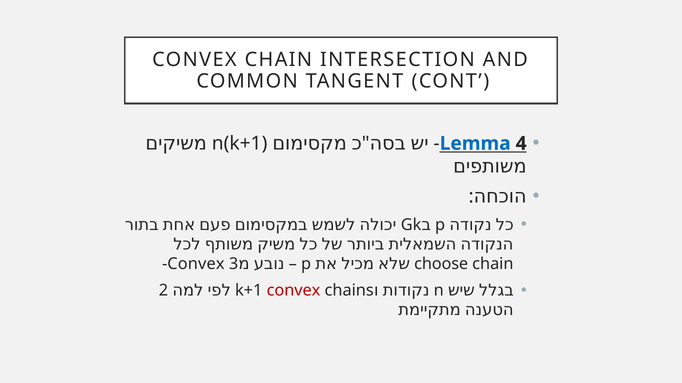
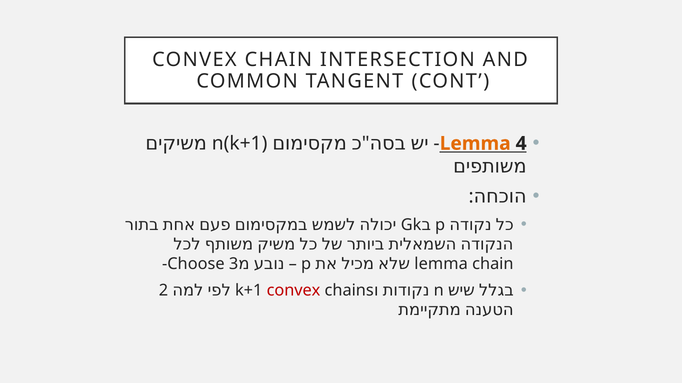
Lemma at (475, 144) colour: blue -> orange
Convex at (196, 264): Convex -> Choose
choose at (441, 264): choose -> lemma
